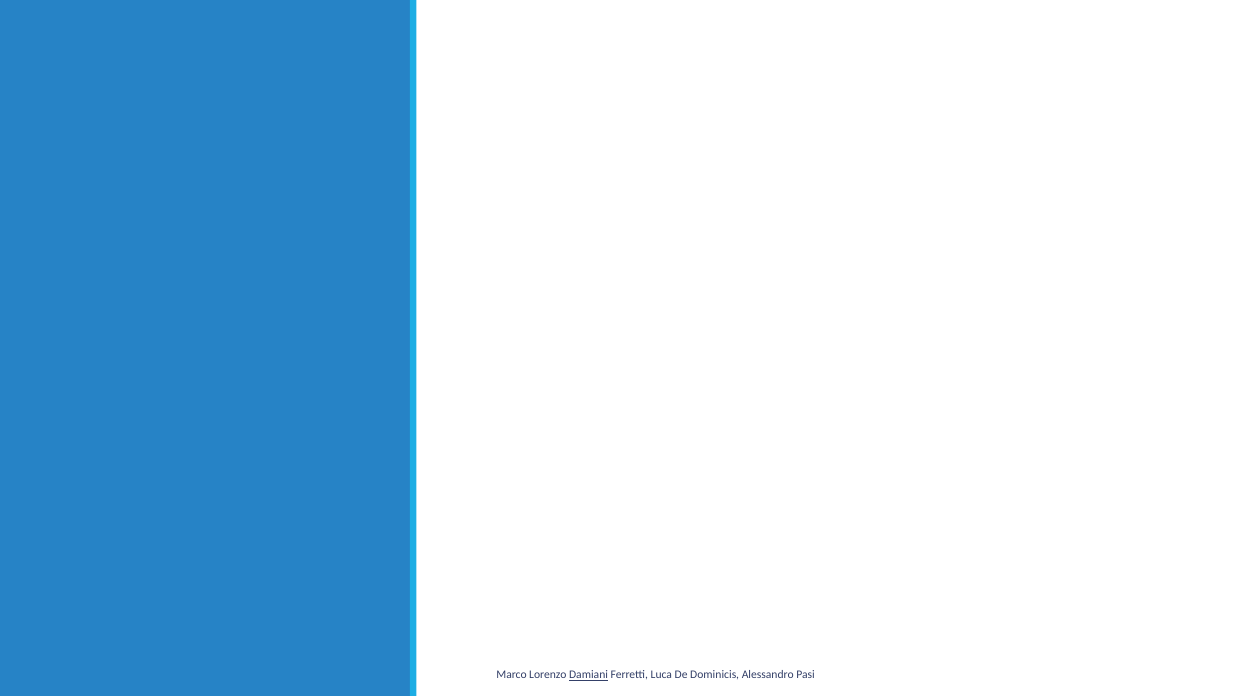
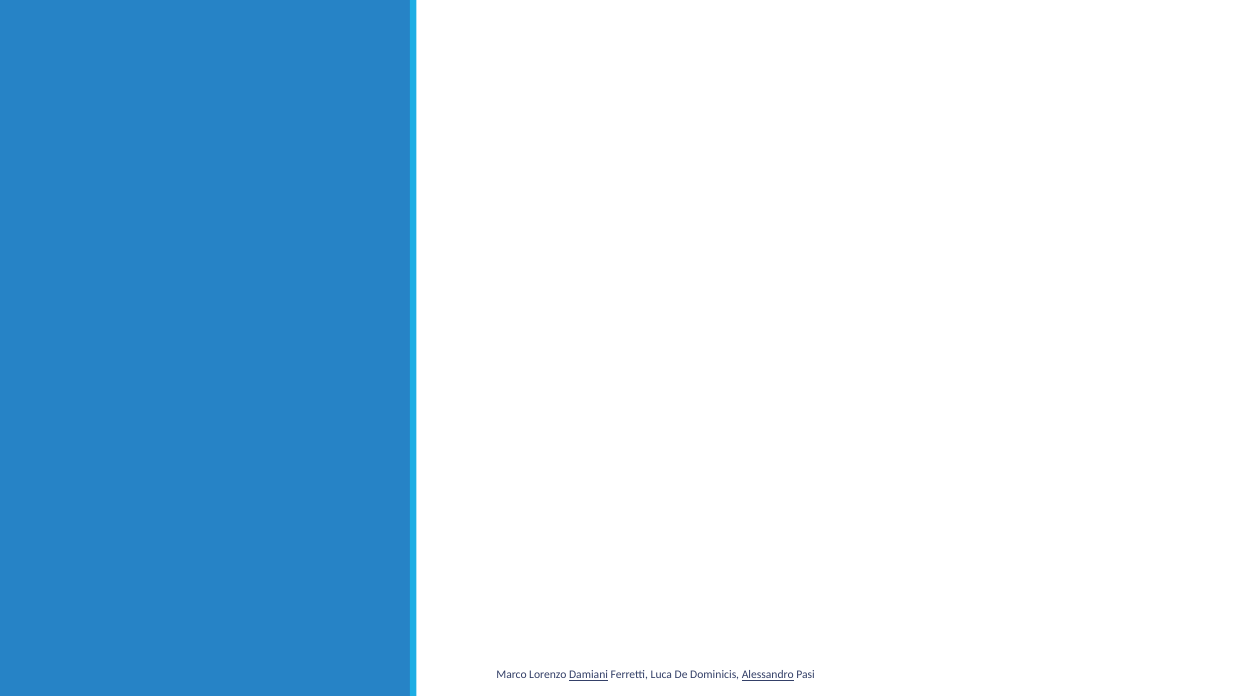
Alessandro underline: none -> present
